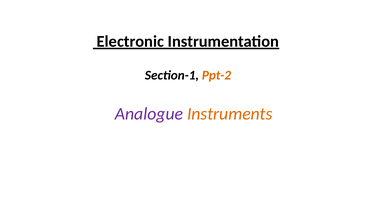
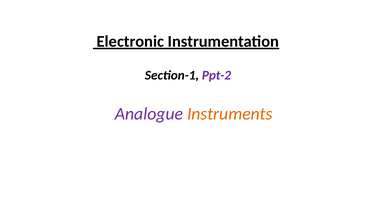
Ppt-2 colour: orange -> purple
